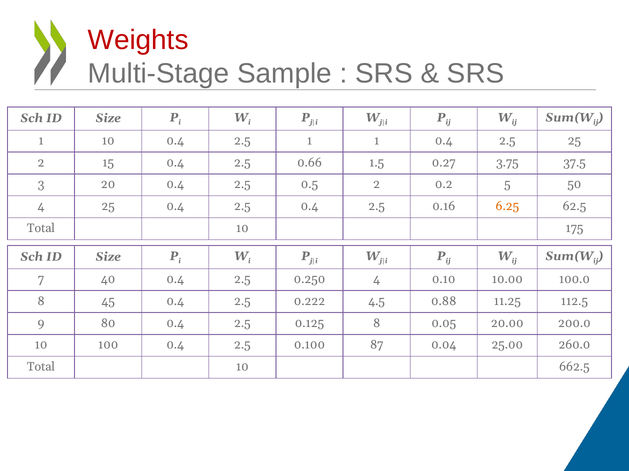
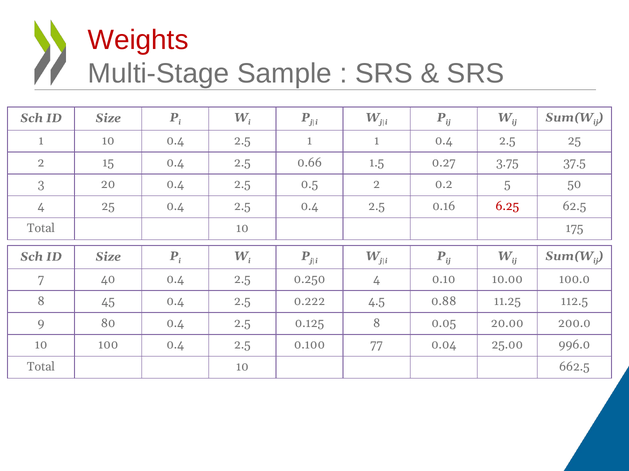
6.25 colour: orange -> red
87: 87 -> 77
260.0: 260.0 -> 996.0
